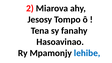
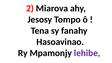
lehibe colour: blue -> purple
